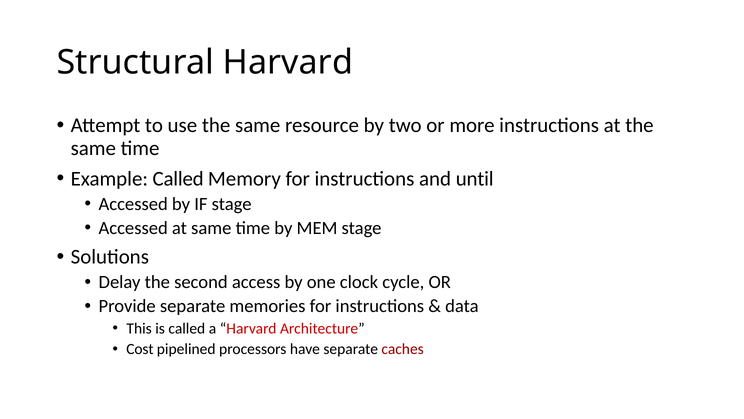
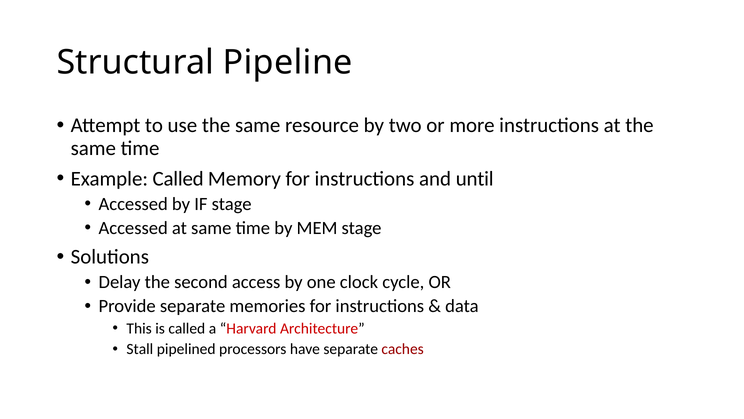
Structural Harvard: Harvard -> Pipeline
Cost: Cost -> Stall
